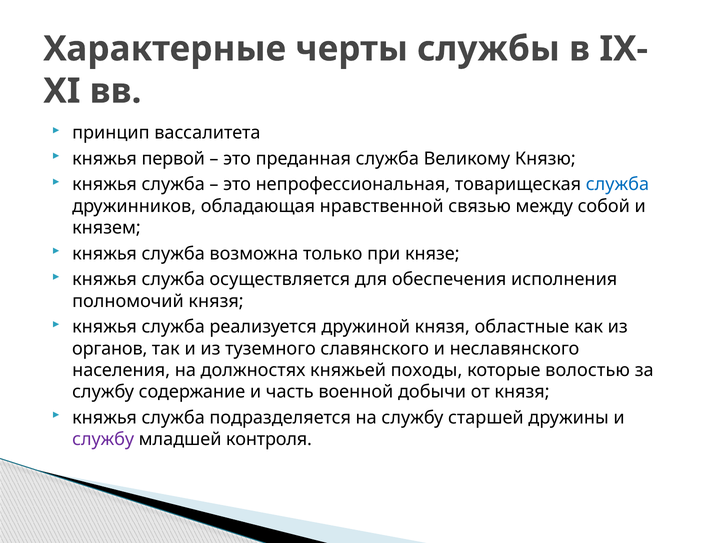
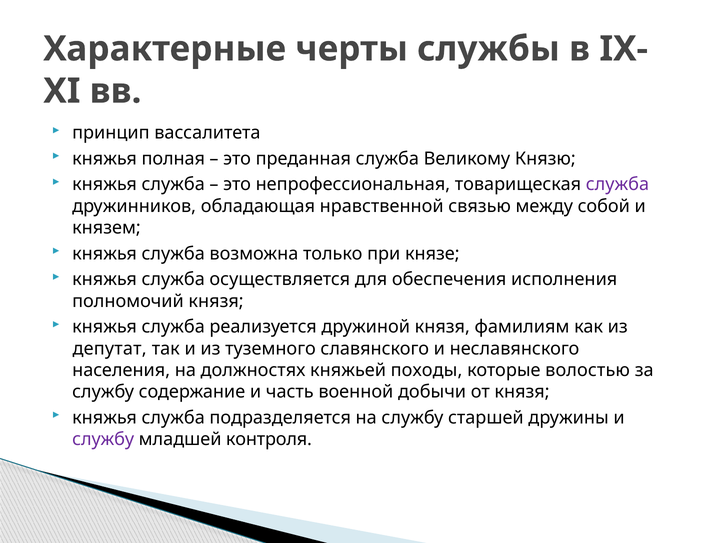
первой: первой -> полная
служба at (617, 184) colour: blue -> purple
областные: областные -> фамилиям
органов: органов -> депутат
